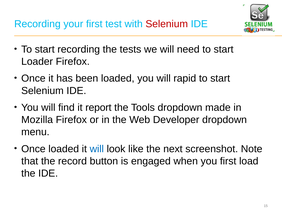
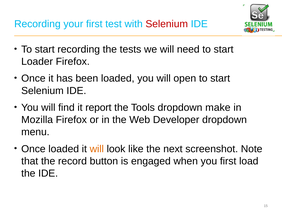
rapid: rapid -> open
made: made -> make
will at (97, 149) colour: blue -> orange
